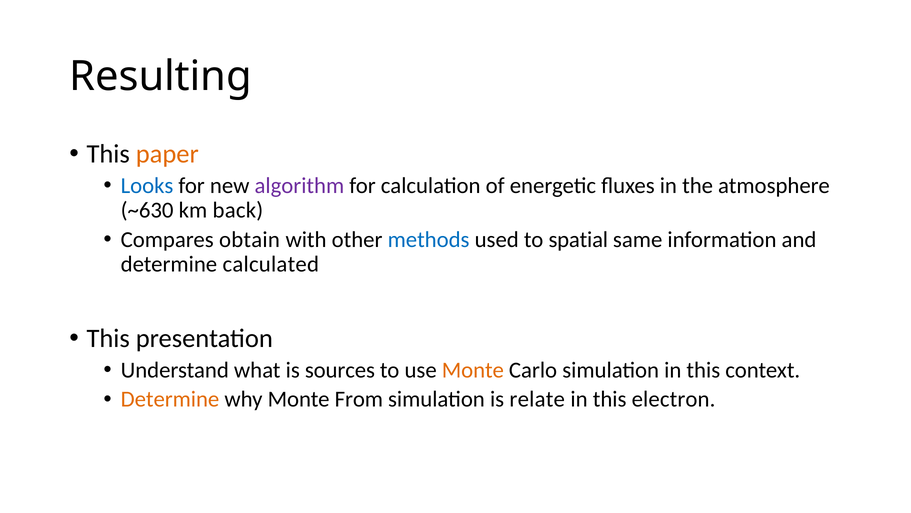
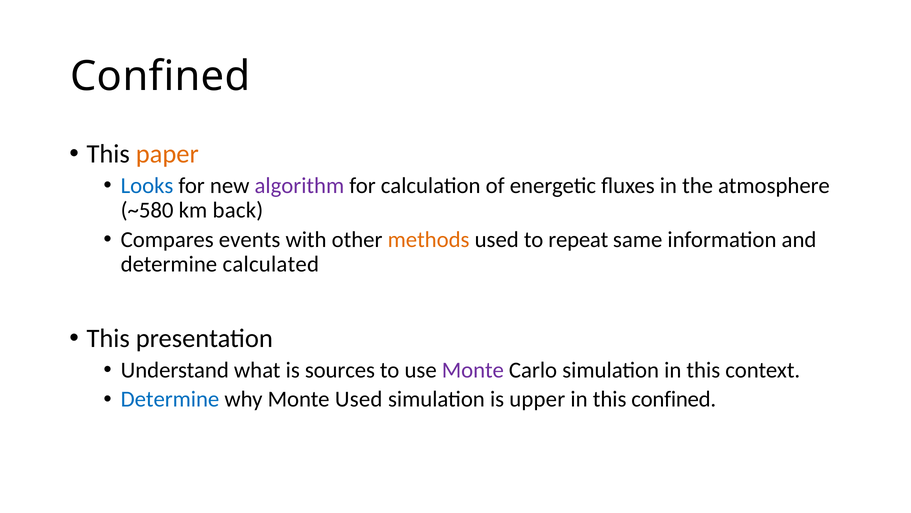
Resulting at (161, 77): Resulting -> Confined
~630: ~630 -> ~580
obtain: obtain -> events
methods colour: blue -> orange
spatial: spatial -> repeat
Monte at (473, 370) colour: orange -> purple
Determine at (170, 399) colour: orange -> blue
Monte From: From -> Used
relate: relate -> upper
this electron: electron -> confined
